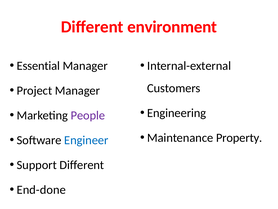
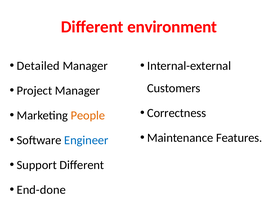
Essential: Essential -> Detailed
Engineering: Engineering -> Correctness
People colour: purple -> orange
Property: Property -> Features
